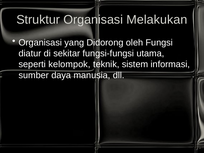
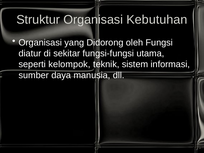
Melakukan: Melakukan -> Kebutuhan
